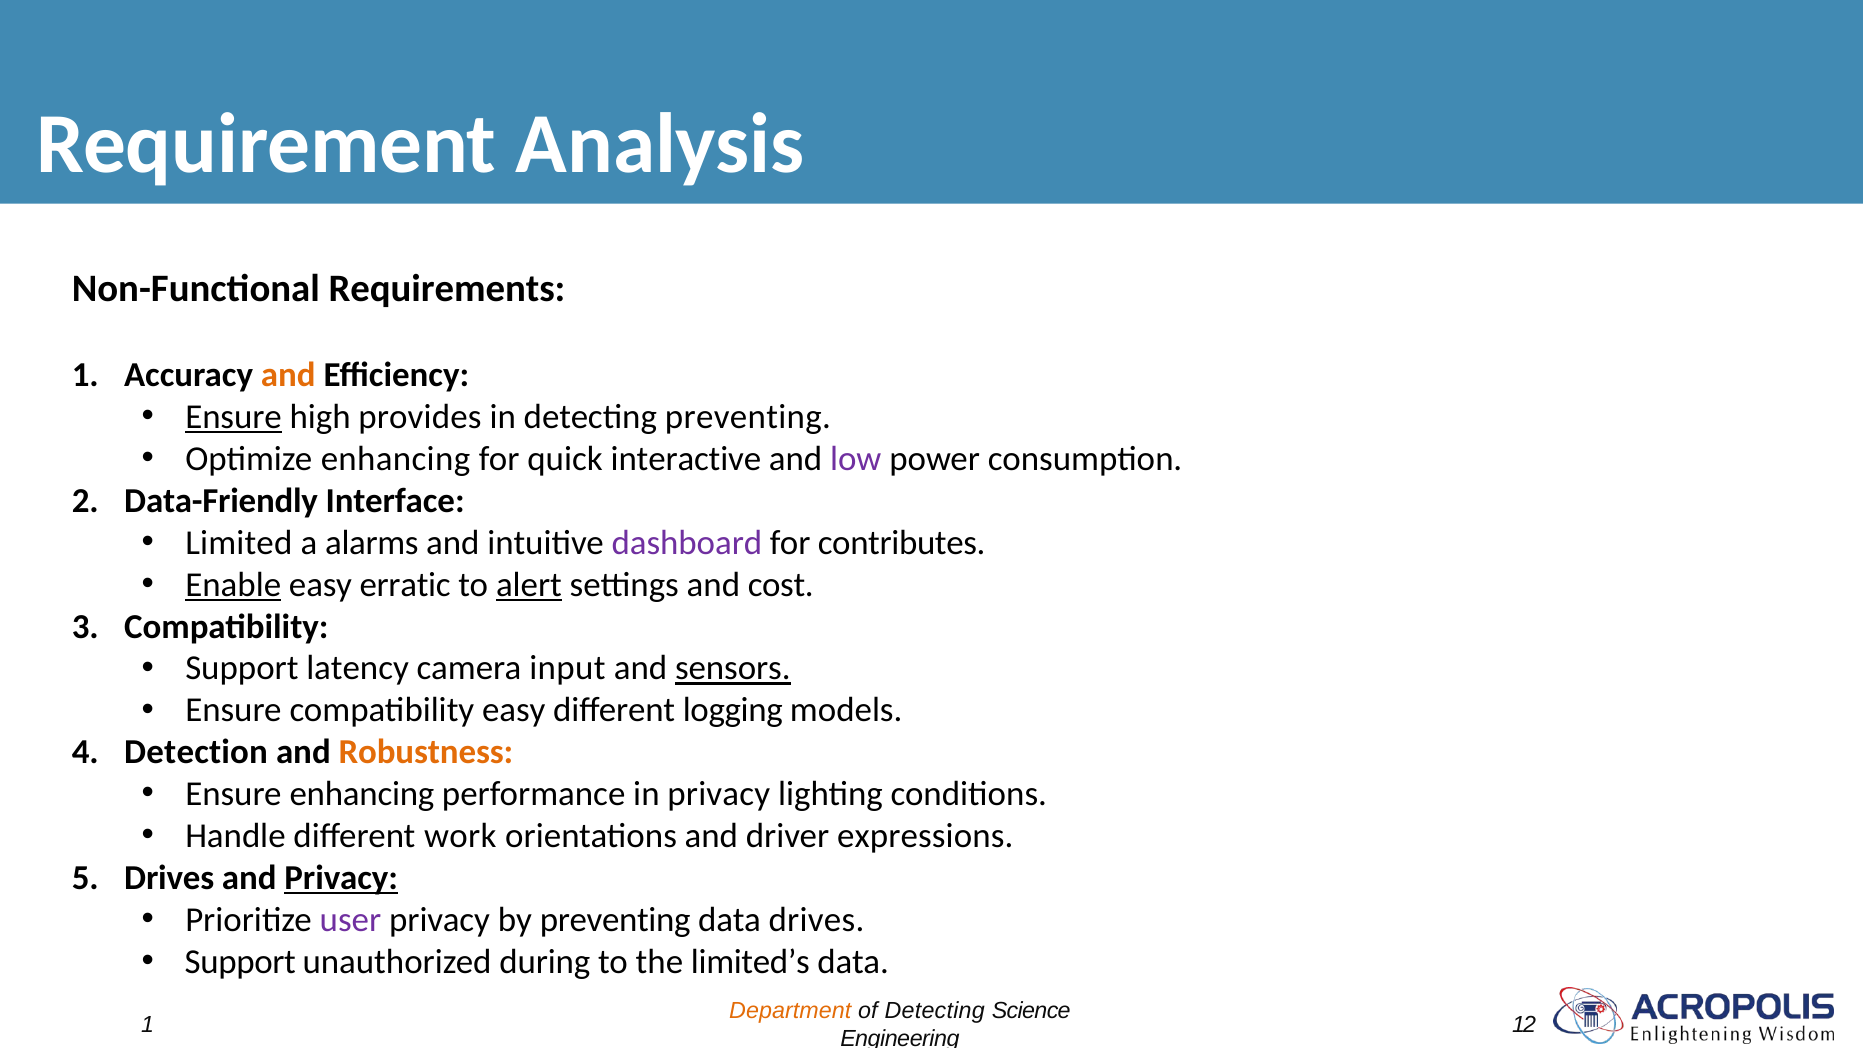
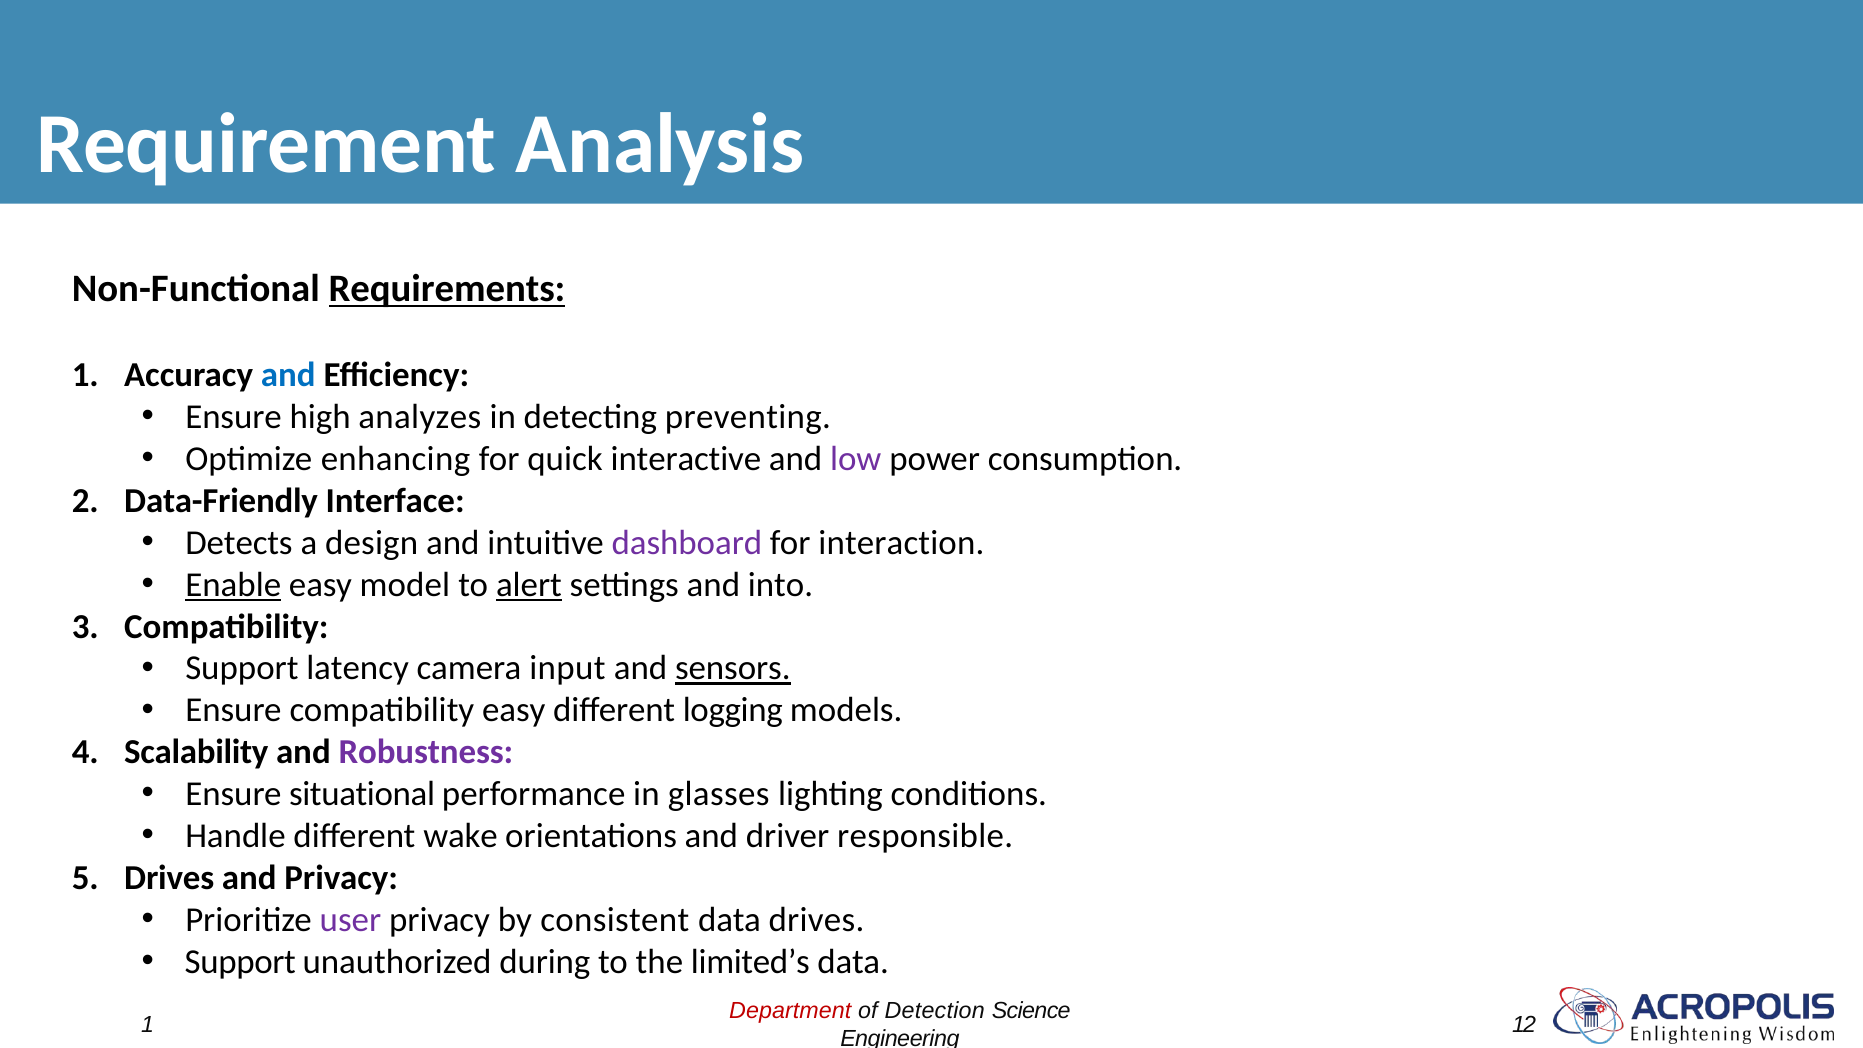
Requirements underline: none -> present
and at (288, 375) colour: orange -> blue
Ensure at (233, 417) underline: present -> none
provides: provides -> analyzes
Limited: Limited -> Detects
alarms: alarms -> design
contributes: contributes -> interaction
erratic: erratic -> model
cost: cost -> into
Detection: Detection -> Scalability
Robustness colour: orange -> purple
Ensure enhancing: enhancing -> situational
in privacy: privacy -> glasses
work: work -> wake
expressions: expressions -> responsible
Privacy at (341, 878) underline: present -> none
by preventing: preventing -> consistent
Department colour: orange -> red
of Detecting: Detecting -> Detection
